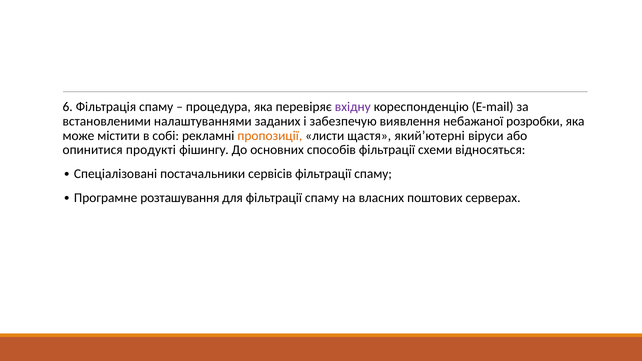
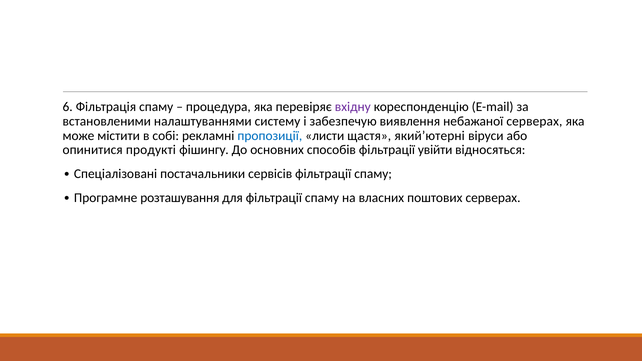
заданих: заданих -> систему
небажаної розробки: розробки -> серверах
пропозицiї colour: orange -> blue
схеми: схеми -> увiйти
